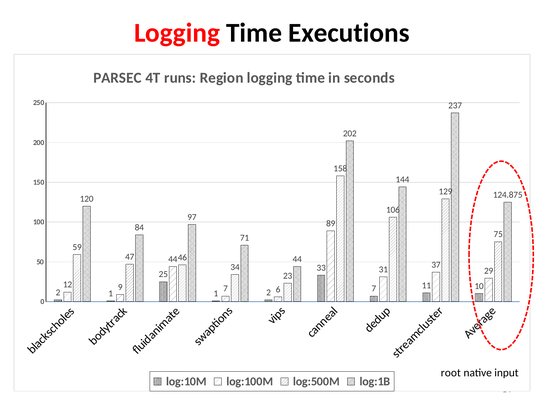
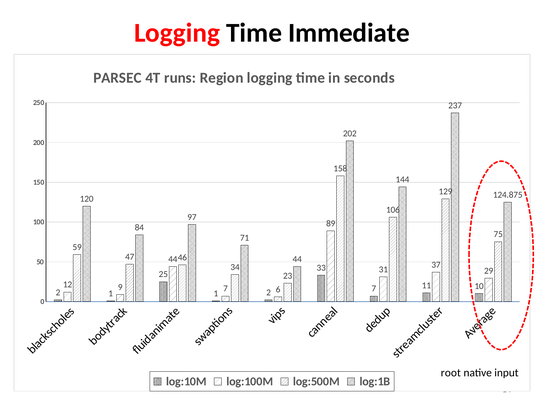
Executions: Executions -> Immediate
